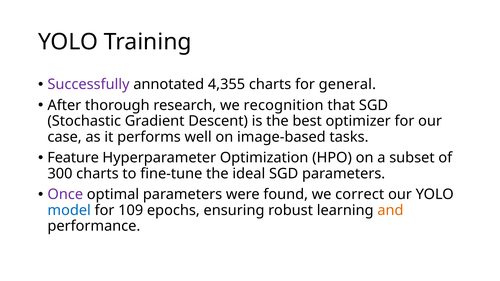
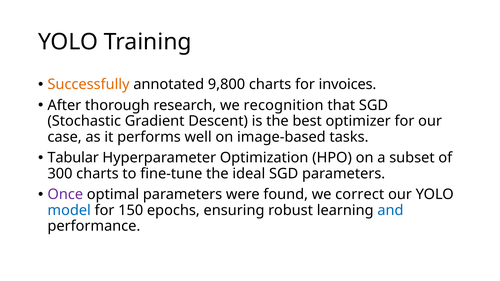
Successfully colour: purple -> orange
4,355: 4,355 -> 9,800
general: general -> invoices
Feature: Feature -> Tabular
109: 109 -> 150
and colour: orange -> blue
